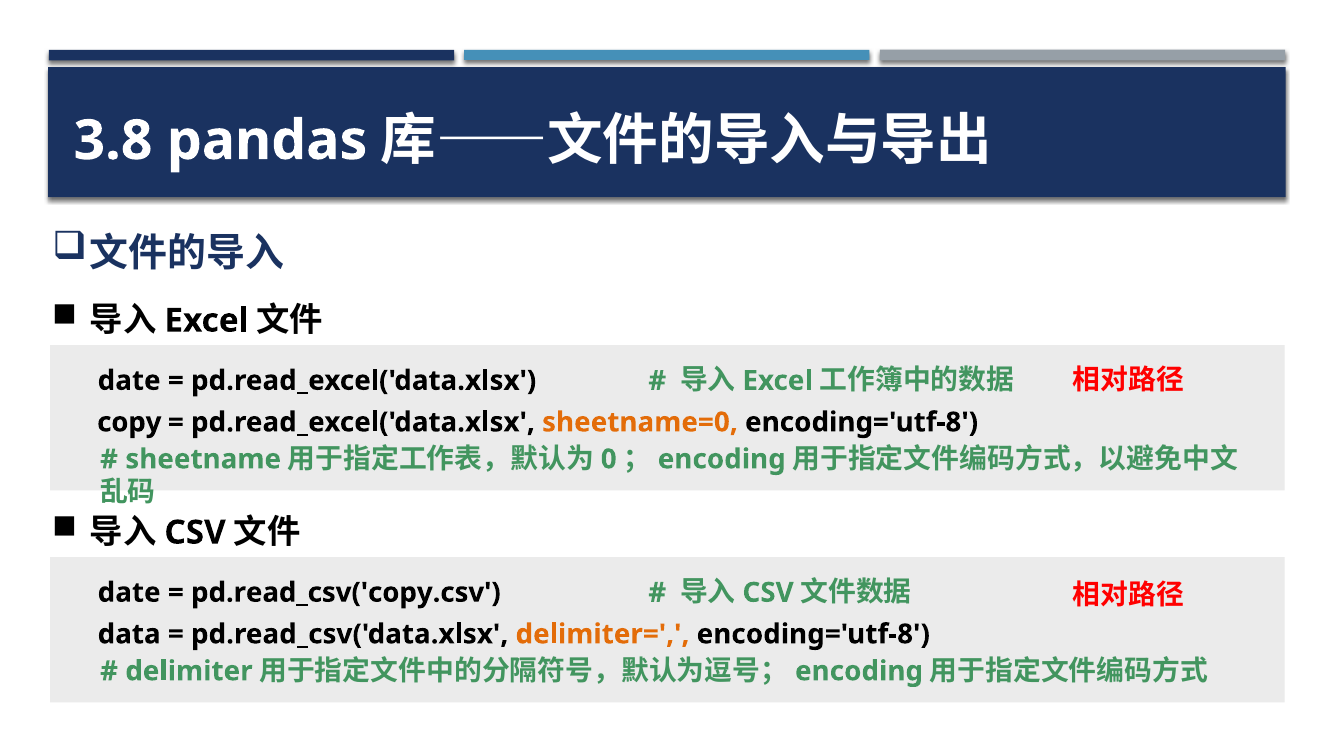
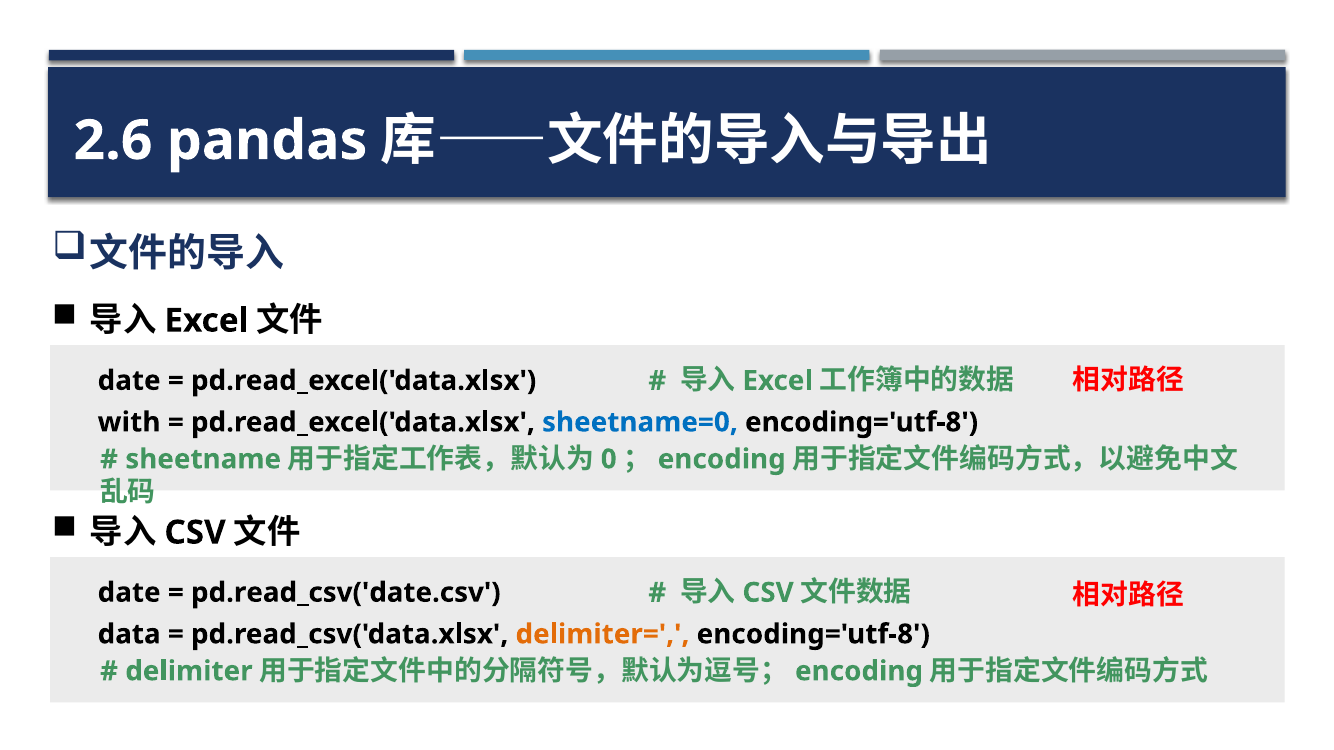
3.8: 3.8 -> 2.6
copy: copy -> with
sheetname=0 colour: orange -> blue
pd.read_csv('copy.csv: pd.read_csv('copy.csv -> pd.read_csv('date.csv
